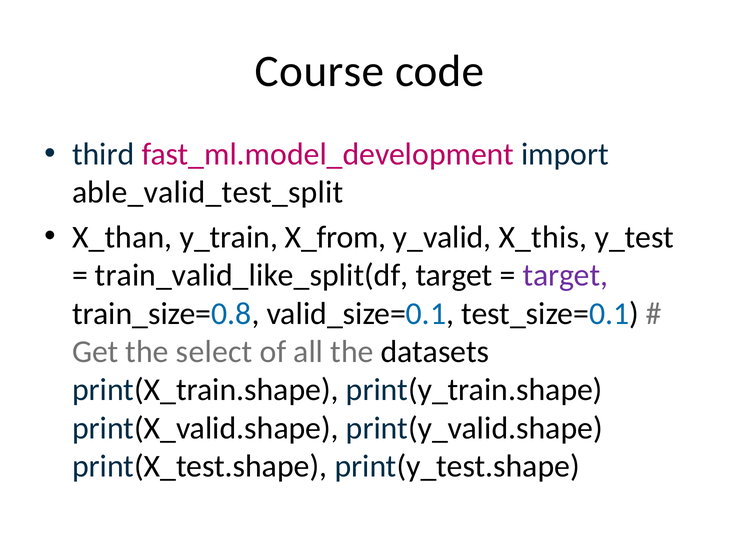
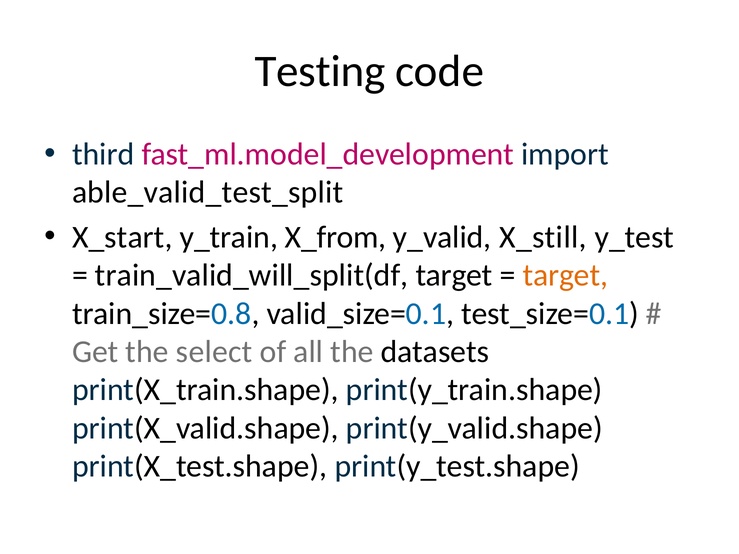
Course: Course -> Testing
X_than: X_than -> X_start
X_this: X_this -> X_still
train_valid_like_split(df: train_valid_like_split(df -> train_valid_will_split(df
target at (565, 276) colour: purple -> orange
